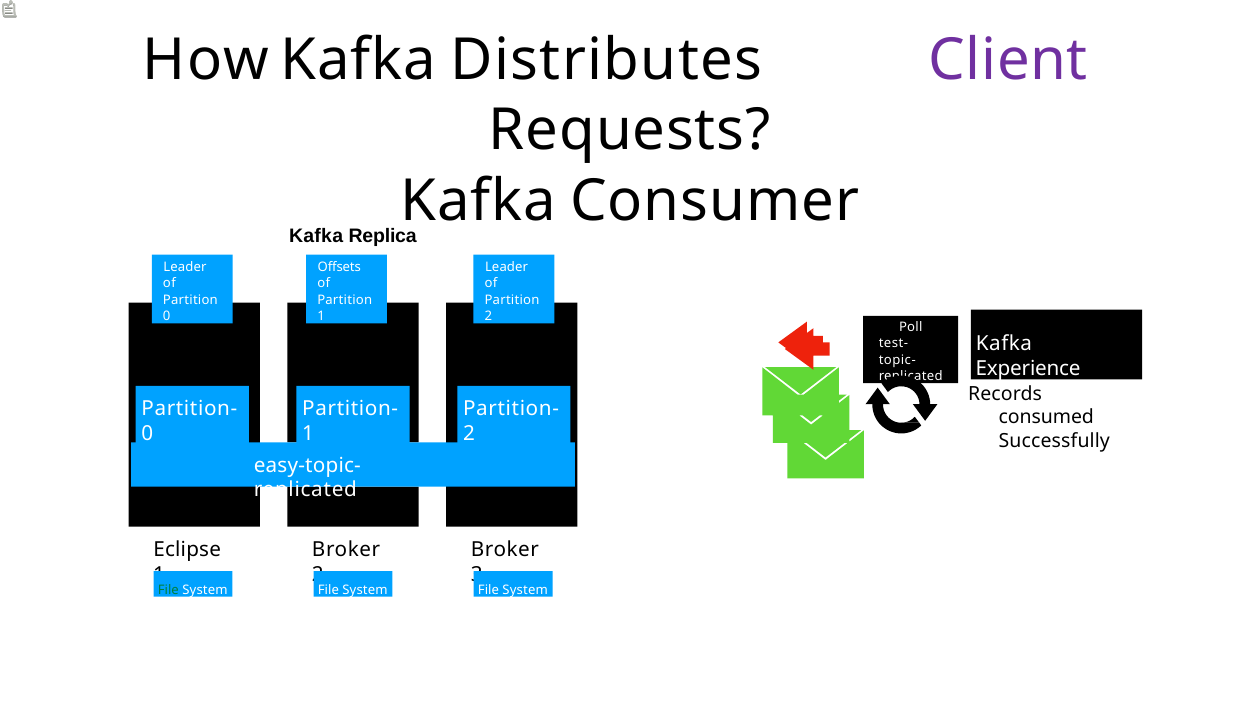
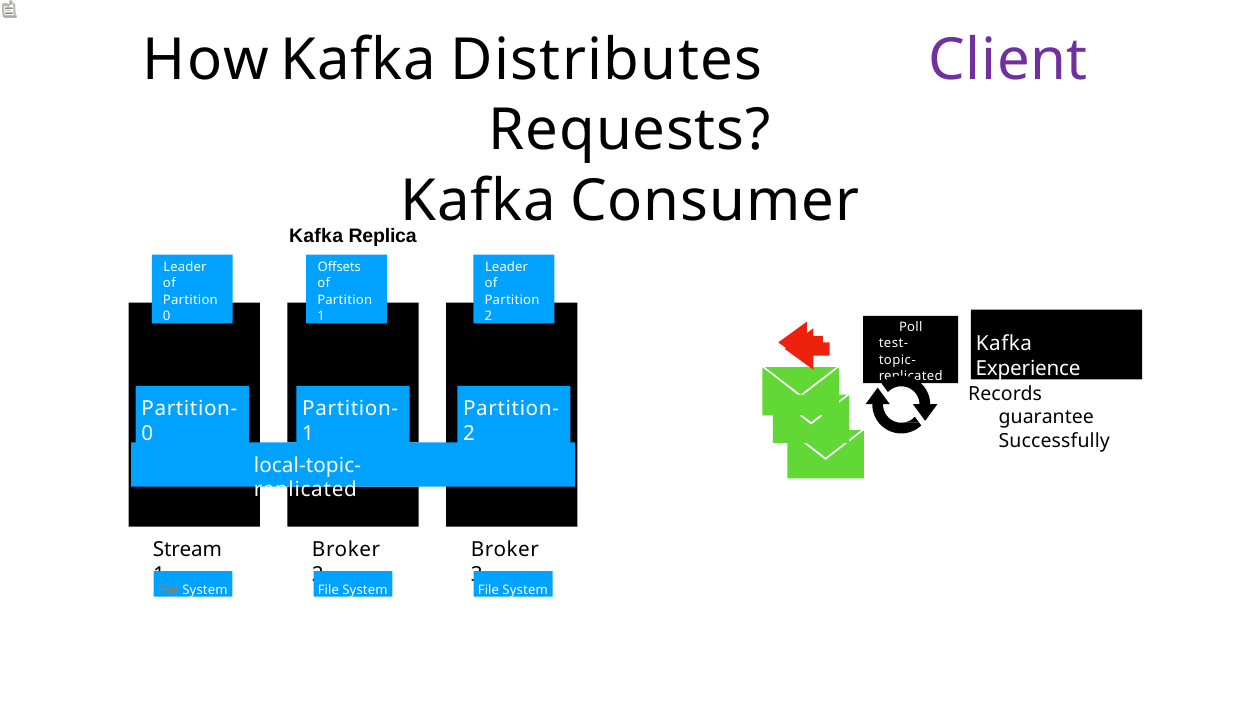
consumed: consumed -> guarantee
easy-topic-: easy-topic- -> local-topic-
Eclipse: Eclipse -> Stream
File at (168, 590) colour: green -> orange
